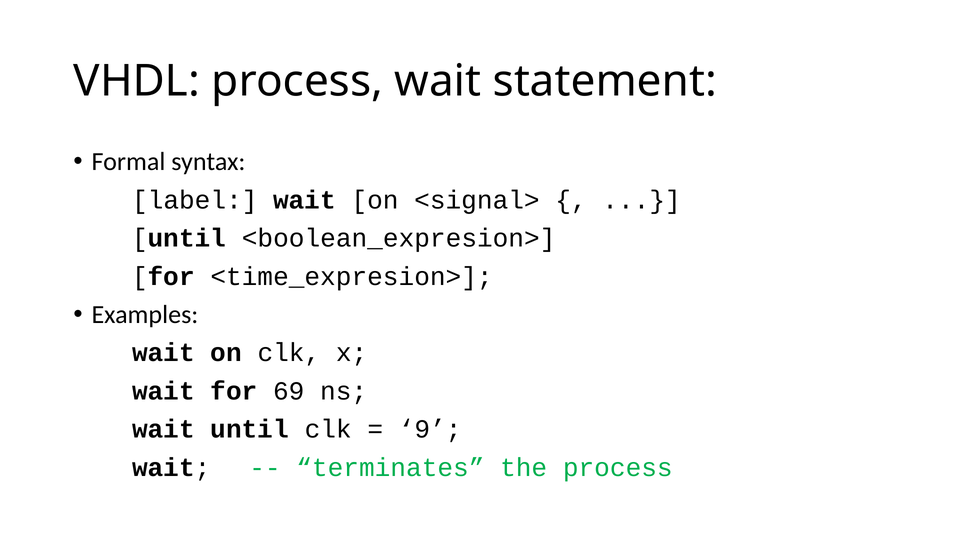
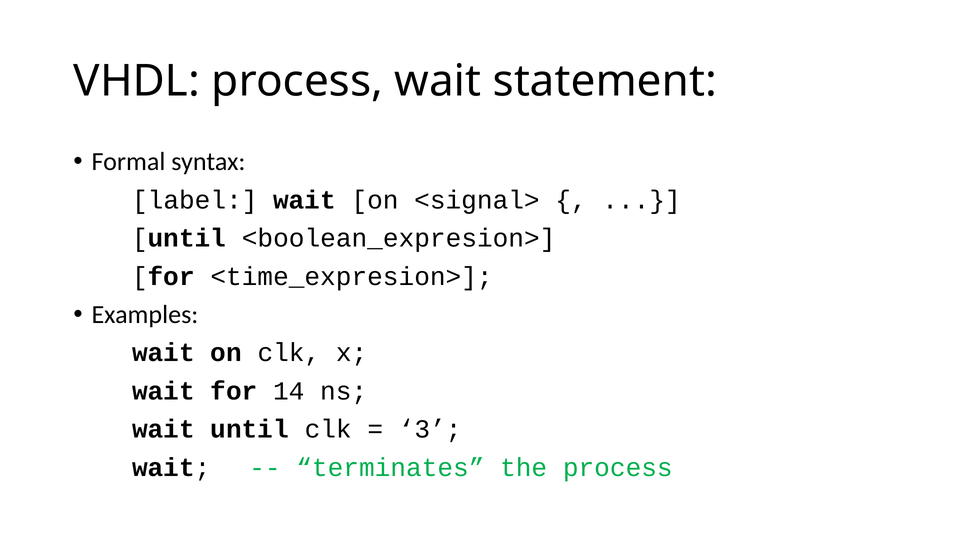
69: 69 -> 14
9: 9 -> 3
